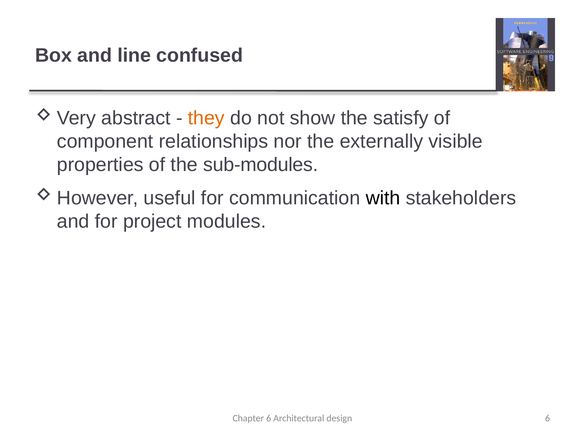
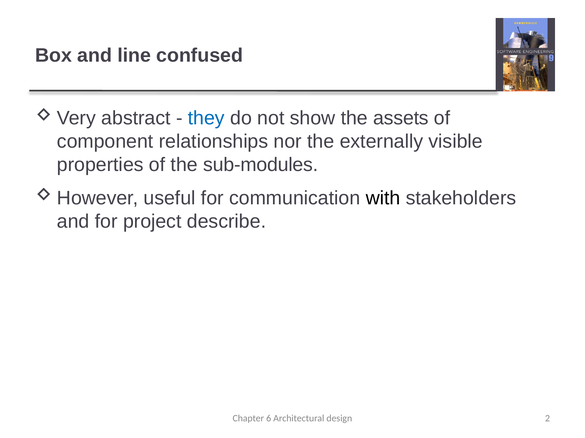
they colour: orange -> blue
satisfy: satisfy -> assets
modules: modules -> describe
design 6: 6 -> 2
